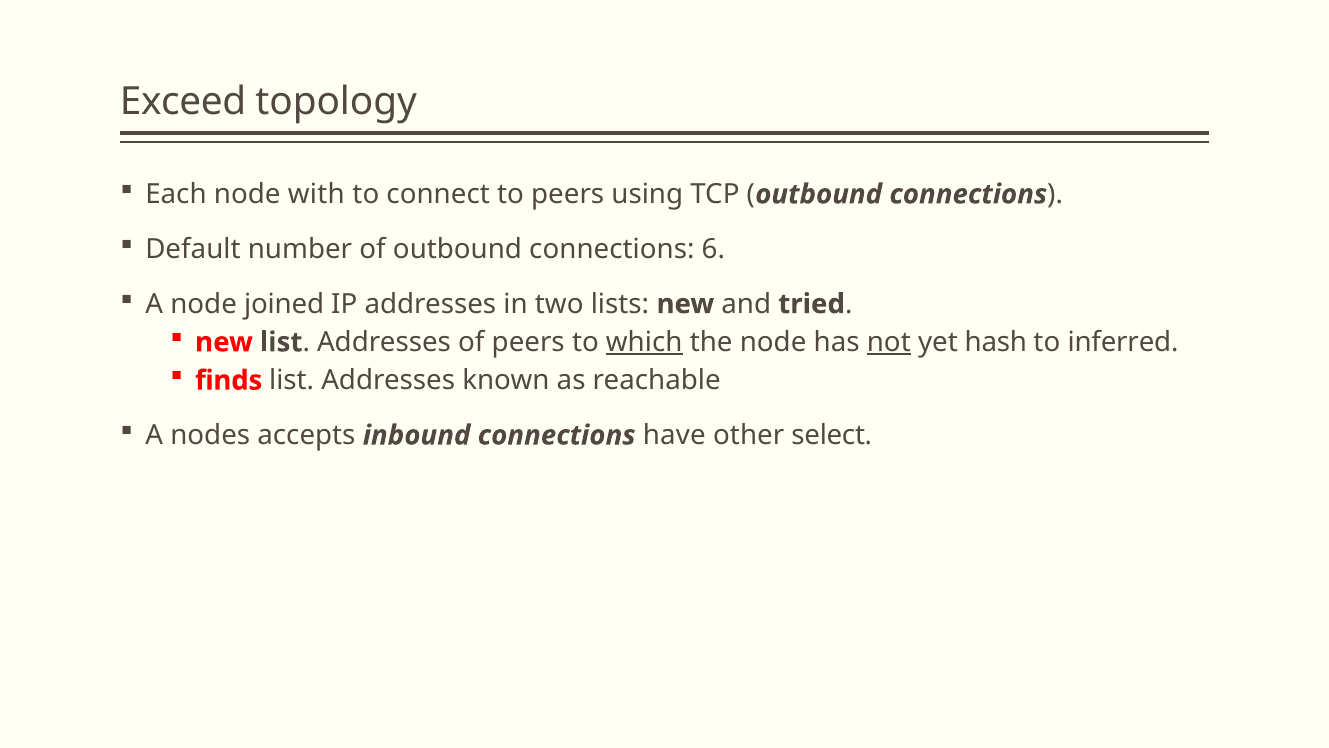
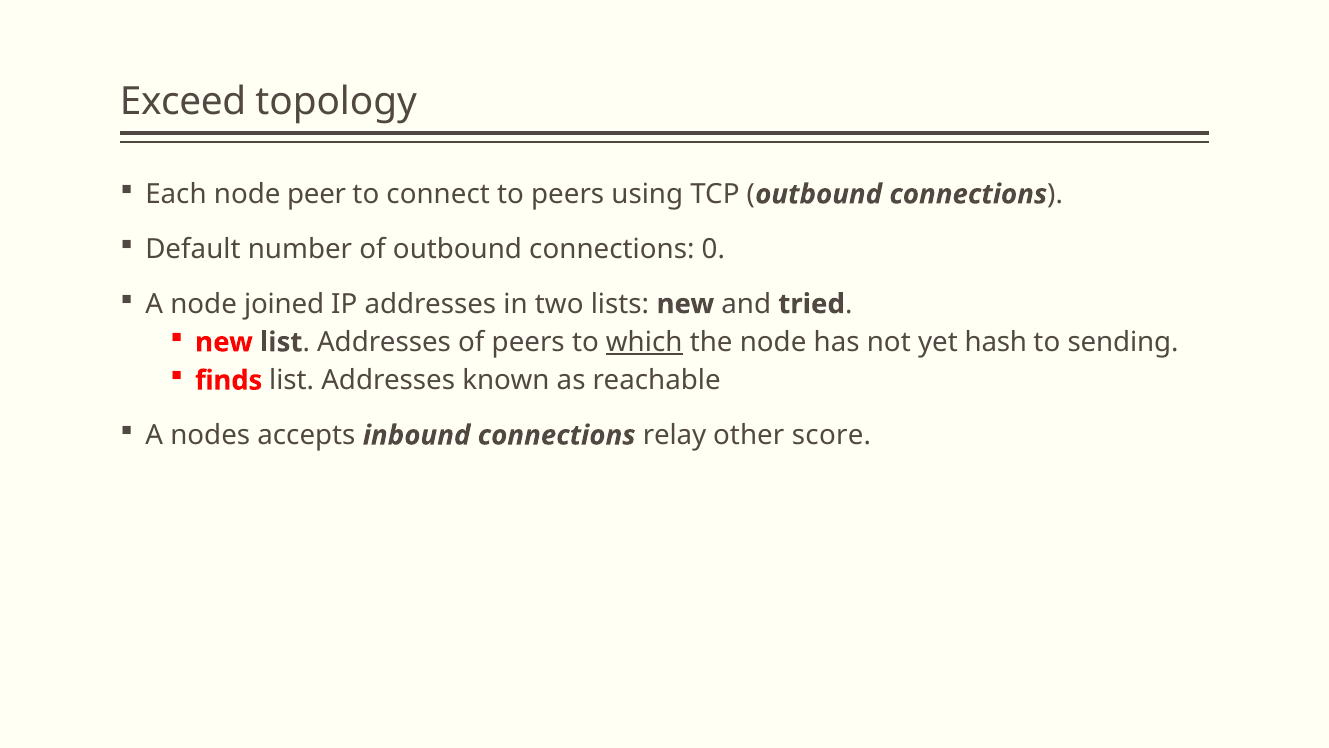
with: with -> peer
6: 6 -> 0
not underline: present -> none
inferred: inferred -> sending
have: have -> relay
select: select -> score
